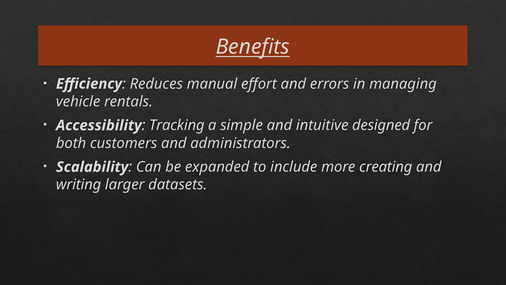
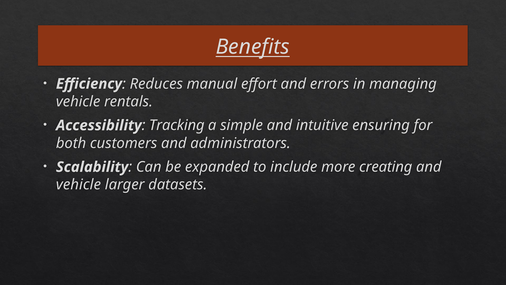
designed: designed -> ensuring
writing at (79, 185): writing -> vehicle
